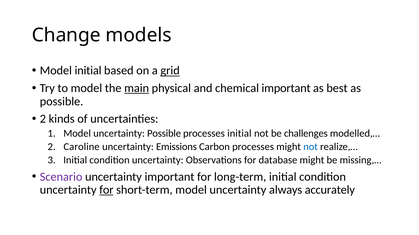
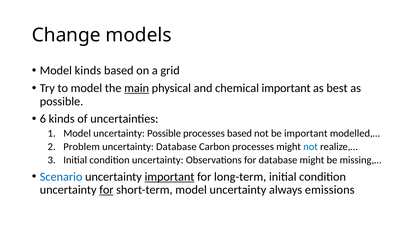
Model initial: initial -> kinds
grid underline: present -> none
2 at (43, 119): 2 -> 6
processes initial: initial -> based
be challenges: challenges -> important
Caroline: Caroline -> Problem
uncertainty Emissions: Emissions -> Database
Scenario colour: purple -> blue
important at (170, 177) underline: none -> present
accurately: accurately -> emissions
